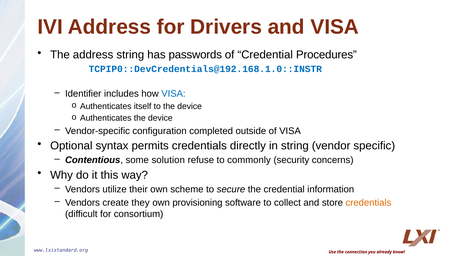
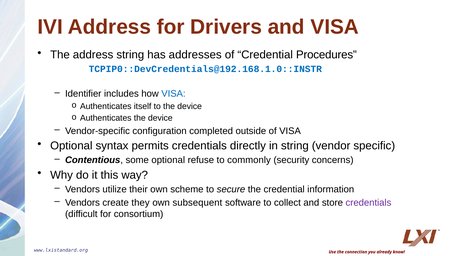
passwords: passwords -> addresses
some solution: solution -> optional
provisioning: provisioning -> subsequent
credentials at (368, 202) colour: orange -> purple
